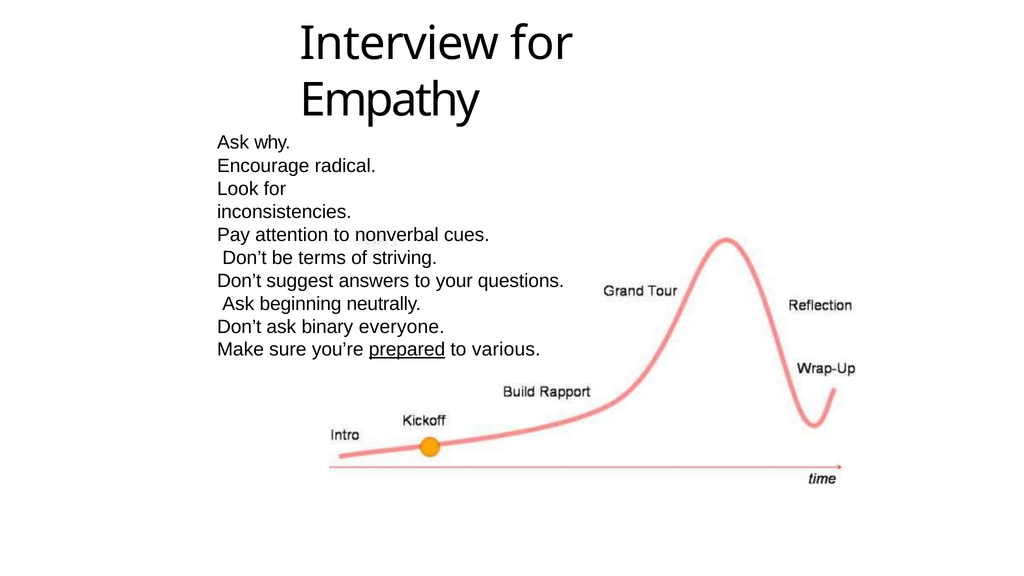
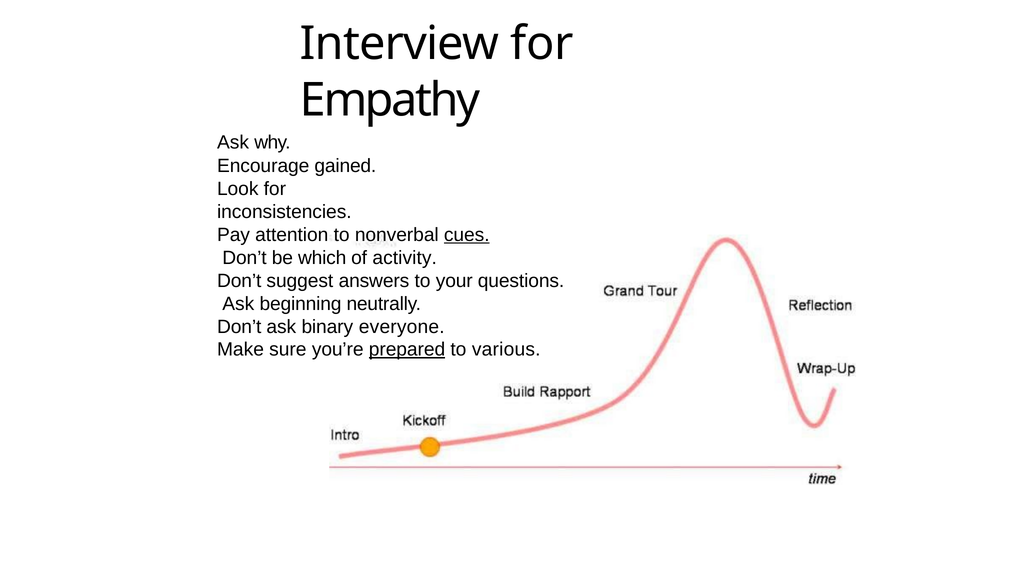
radical: radical -> gained
cues underline: none -> present
terms: terms -> which
striving: striving -> activity
